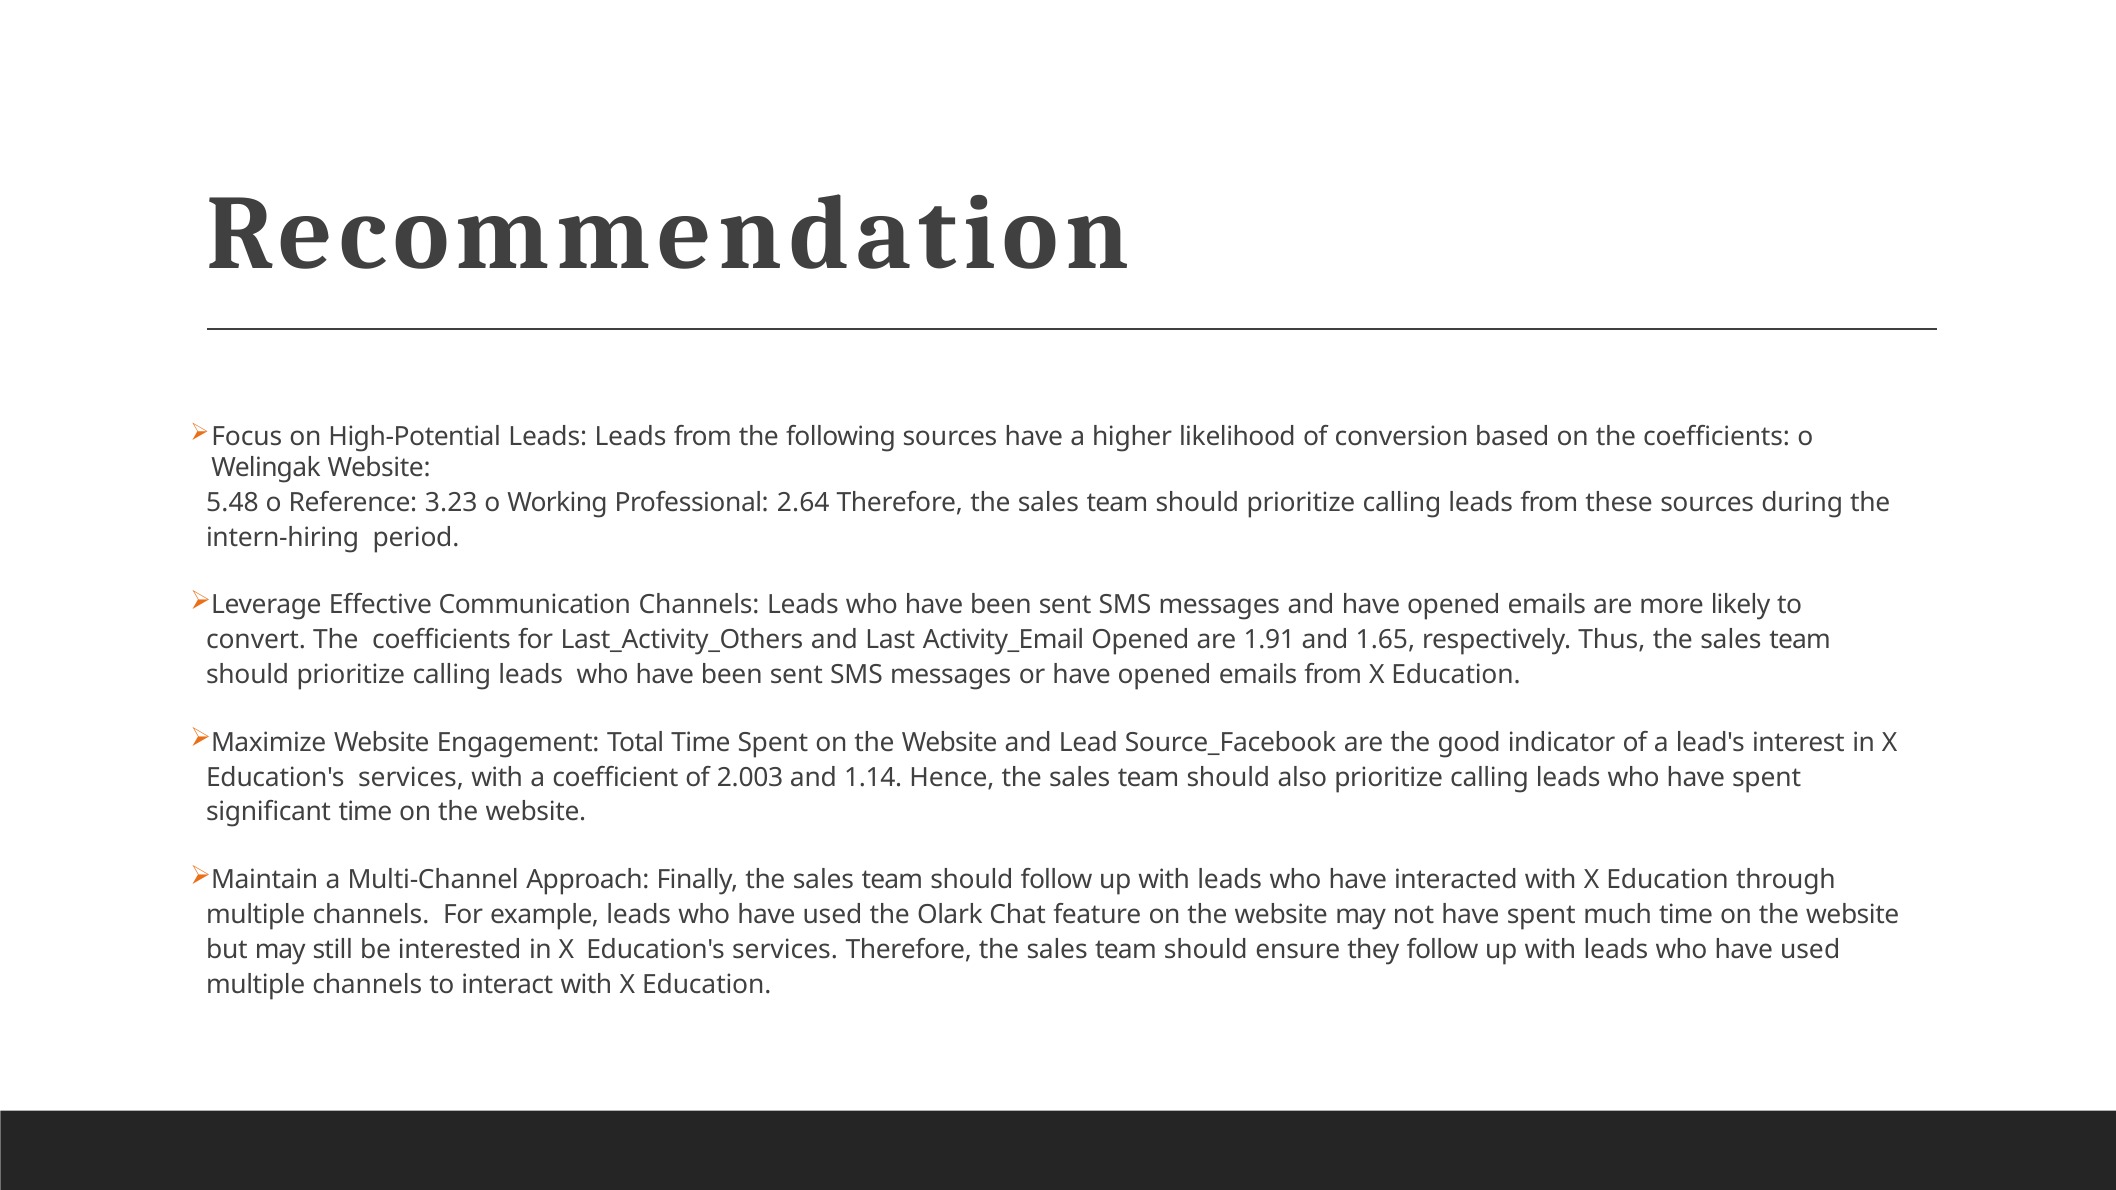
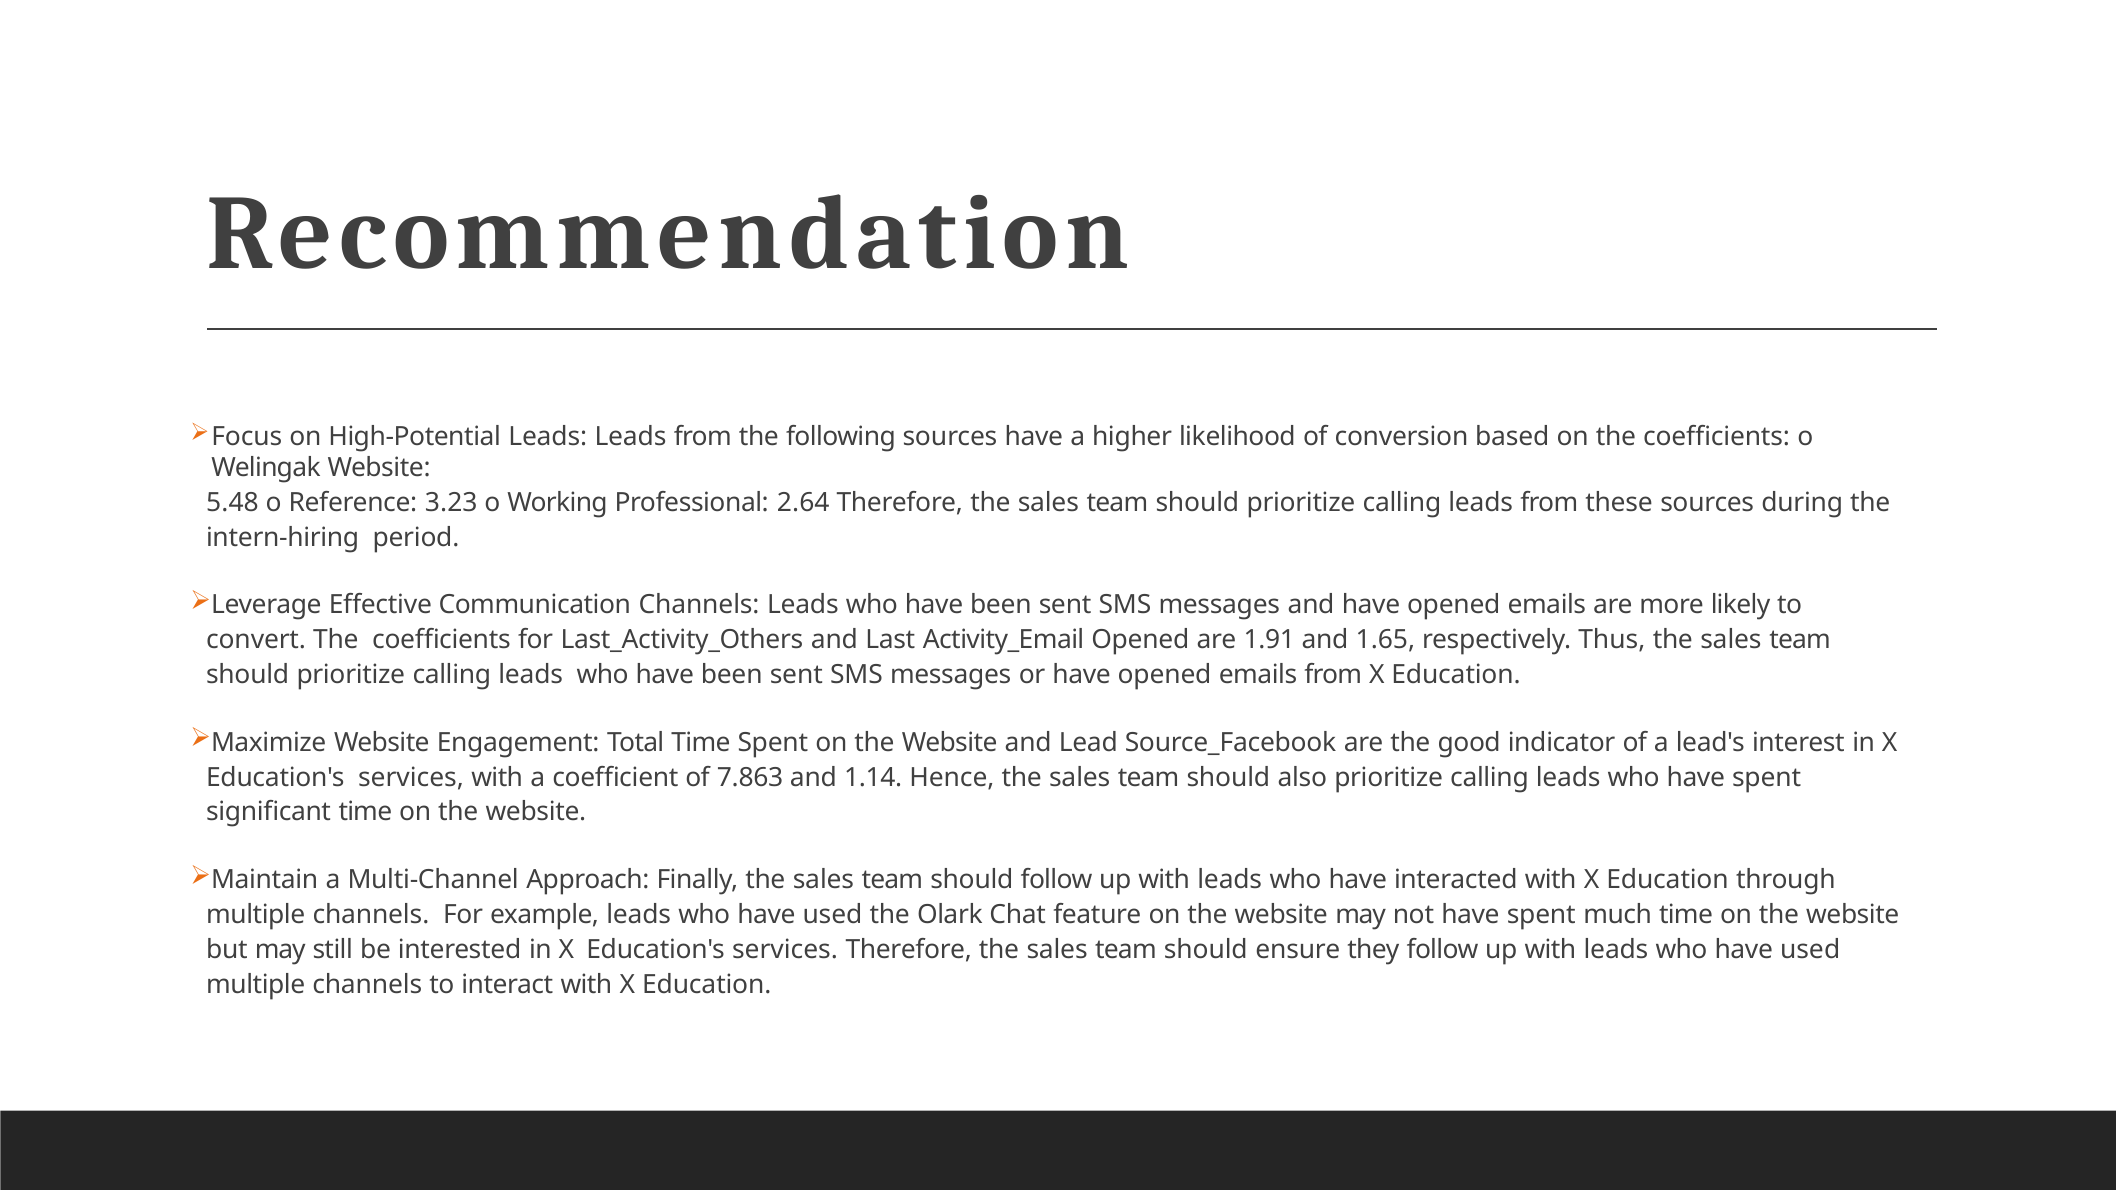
2.003: 2.003 -> 7.863
